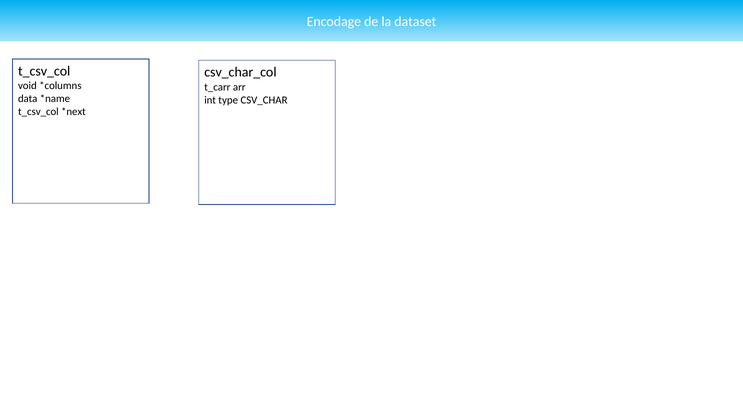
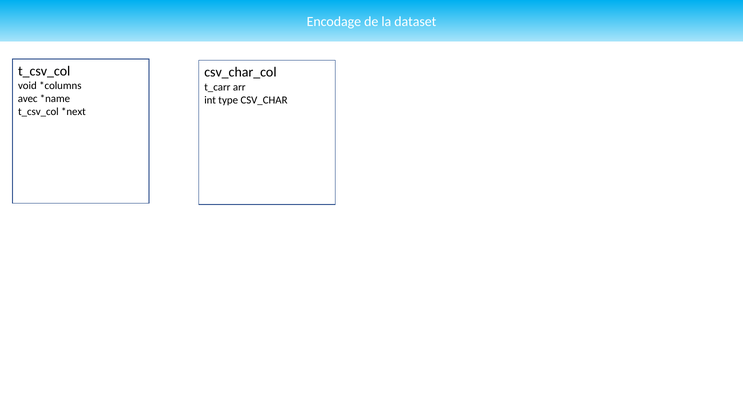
data: data -> avec
